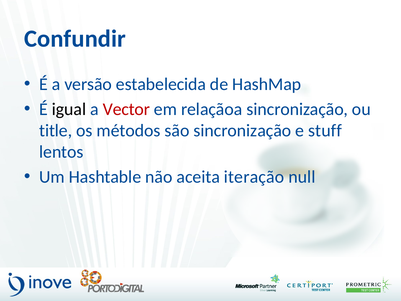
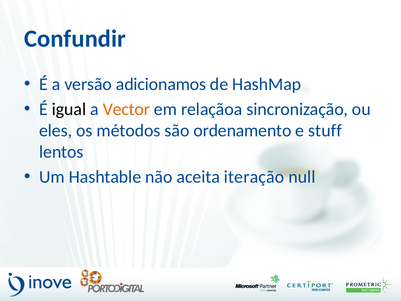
estabelecida: estabelecida -> adicionamos
Vector colour: red -> orange
title: title -> eles
são sincronização: sincronização -> ordenamento
